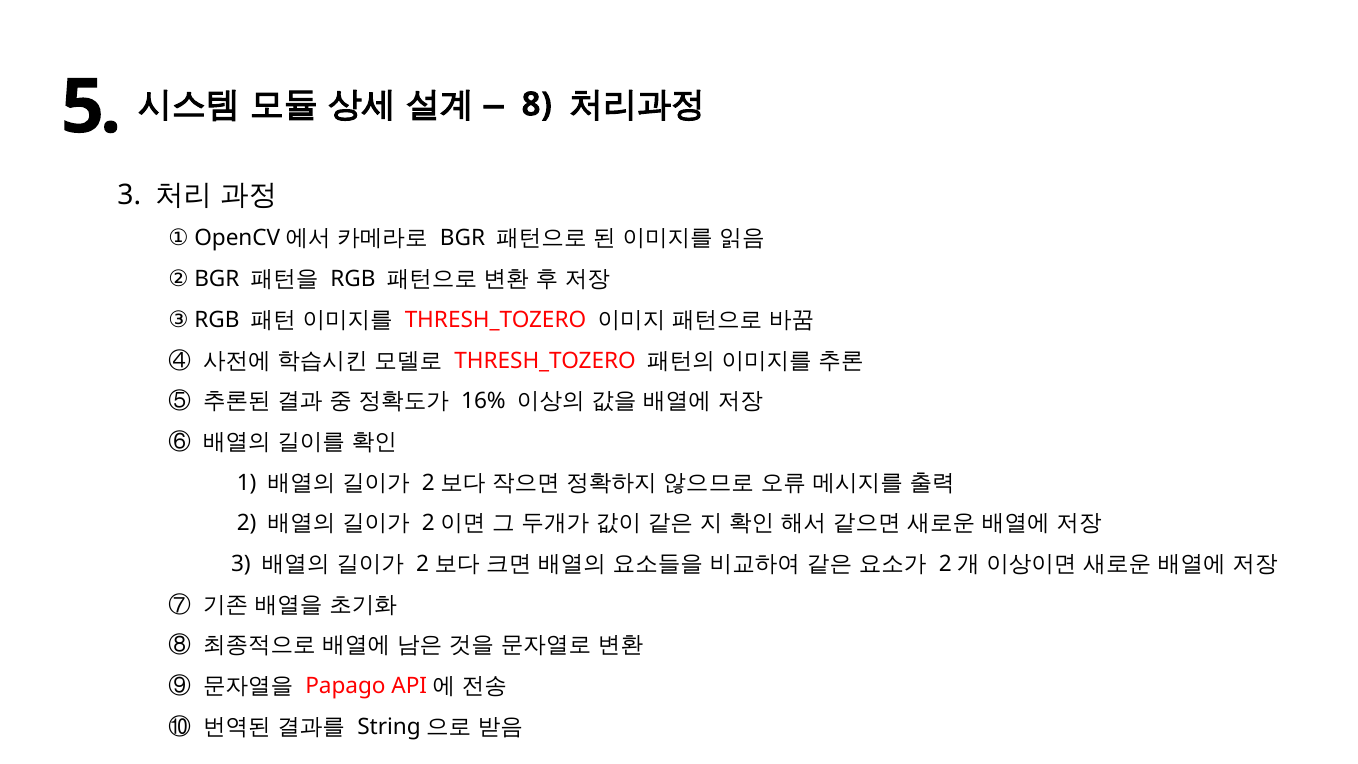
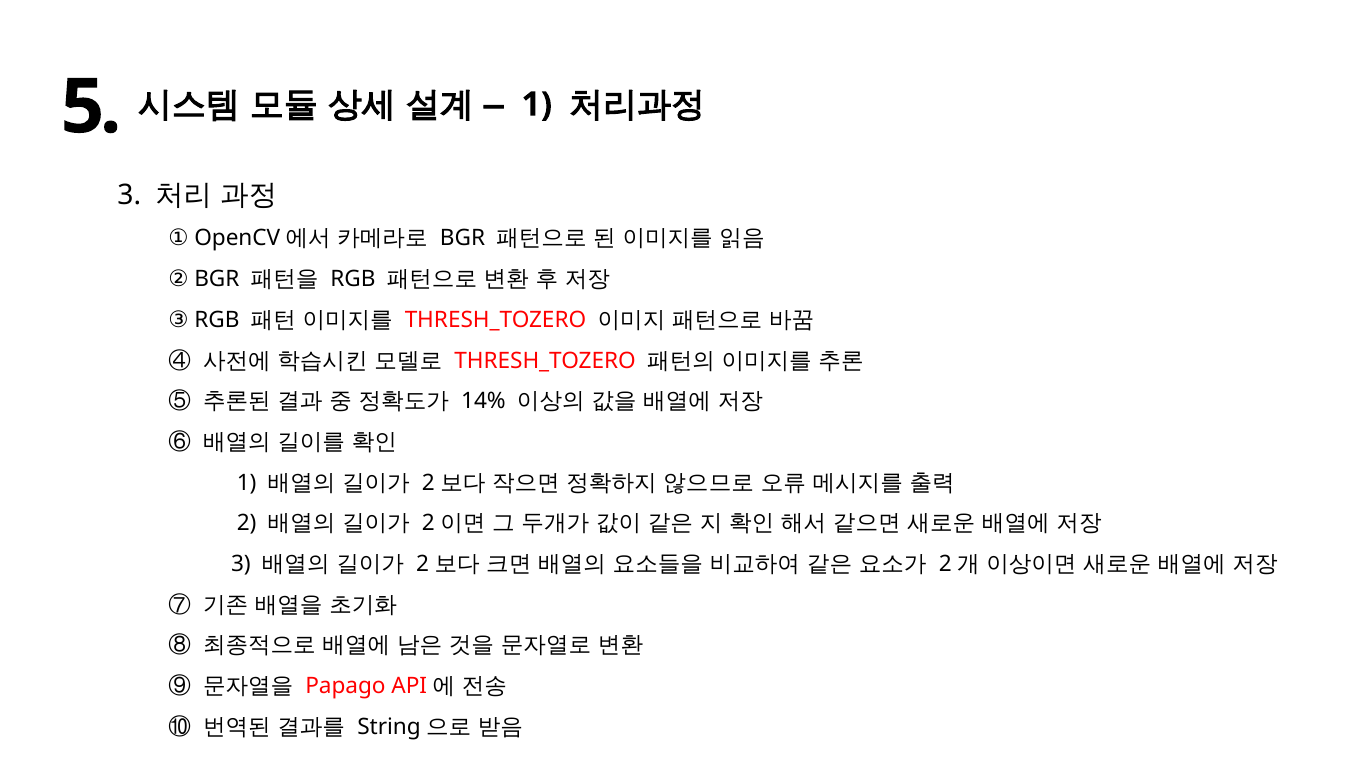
8 at (537, 104): 8 -> 1
16%: 16% -> 14%
